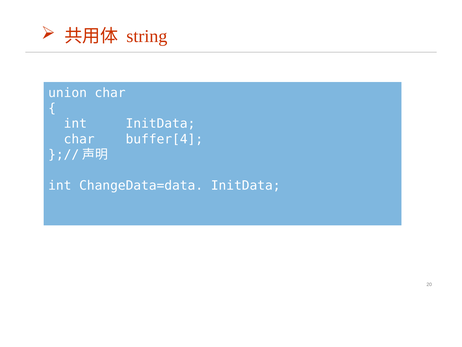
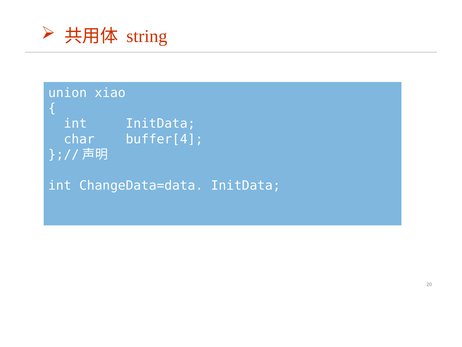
union char: char -> xiao
